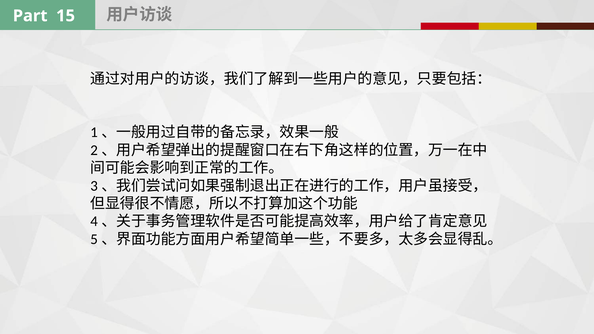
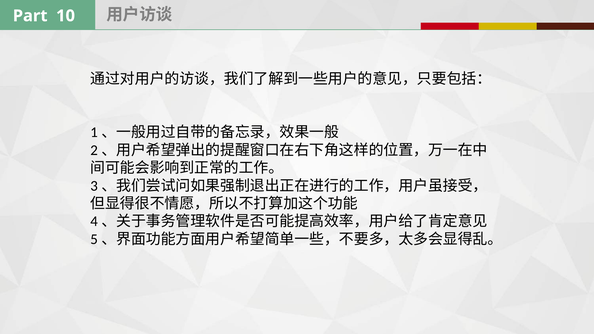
15: 15 -> 10
